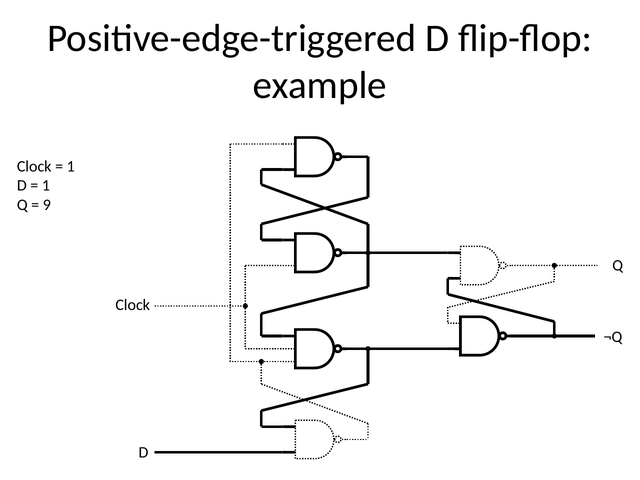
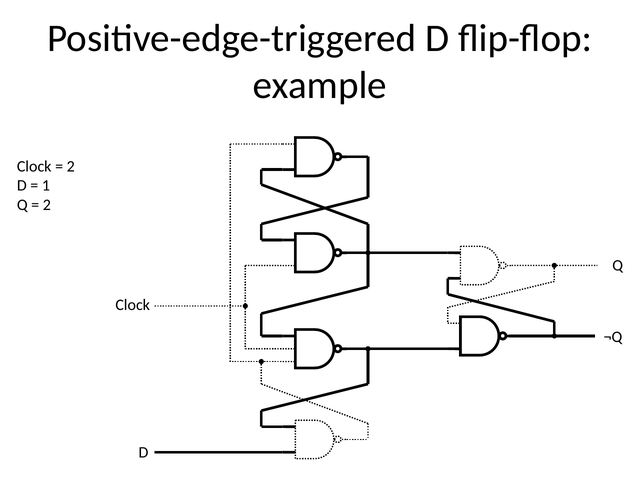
1 at (71, 166): 1 -> 2
9 at (47, 205): 9 -> 2
